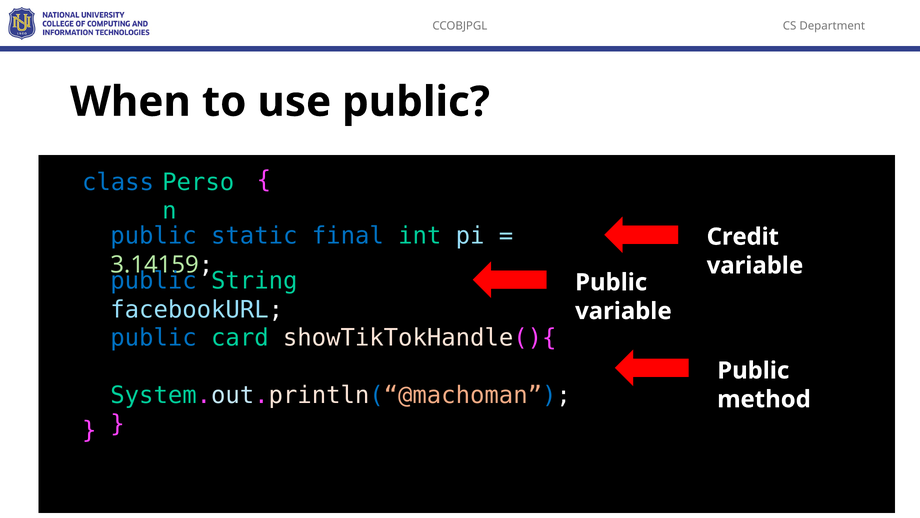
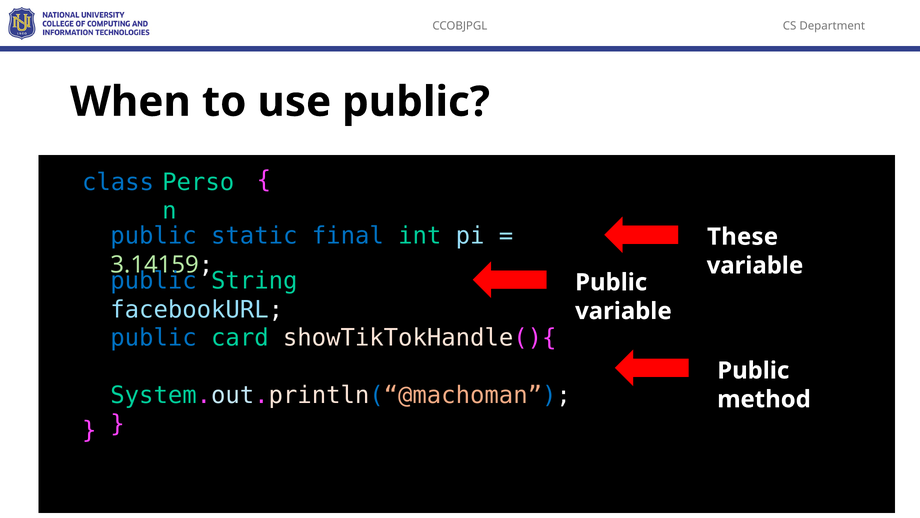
Credit: Credit -> These
